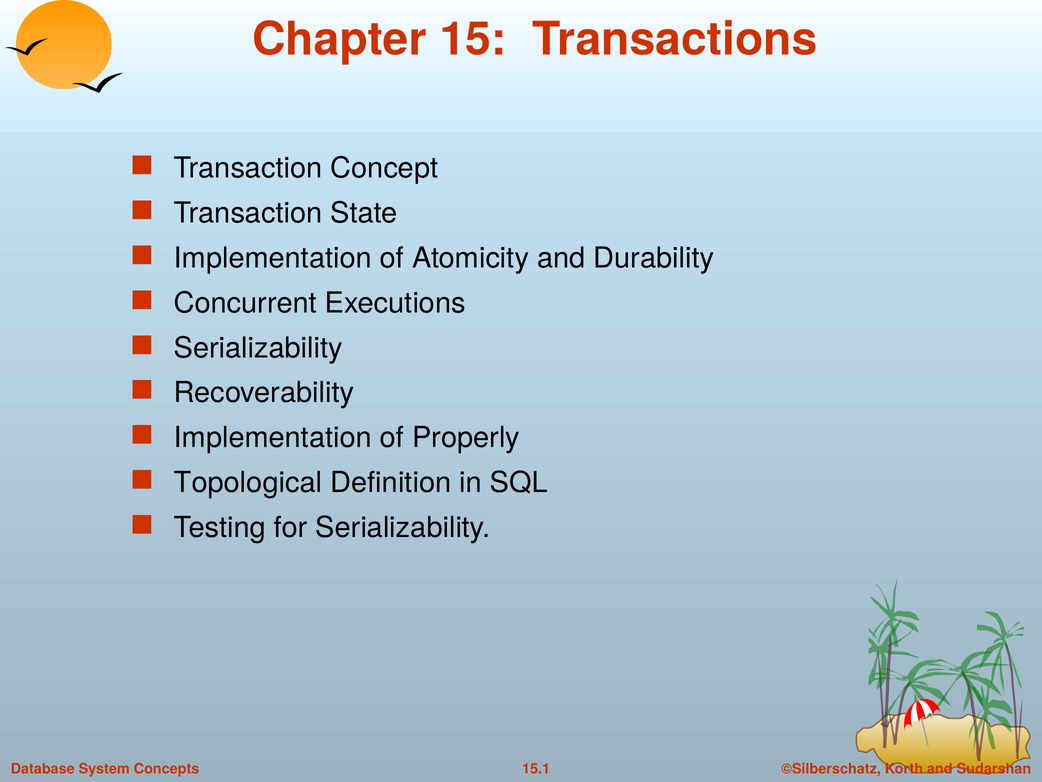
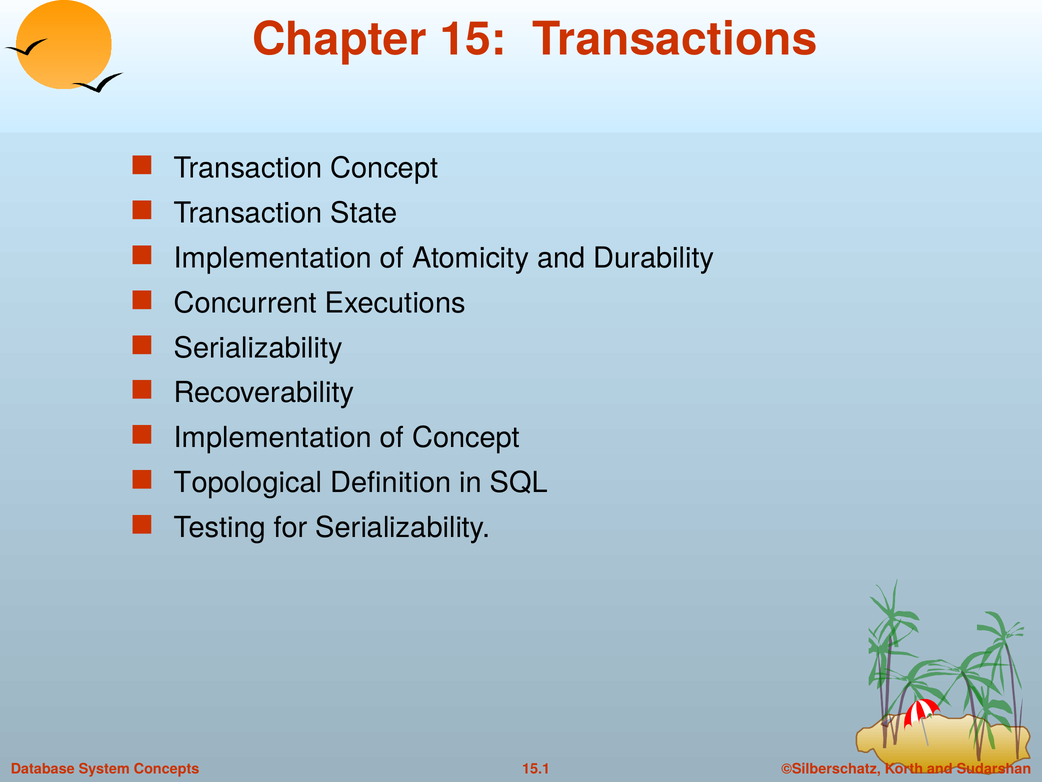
of Properly: Properly -> Concept
